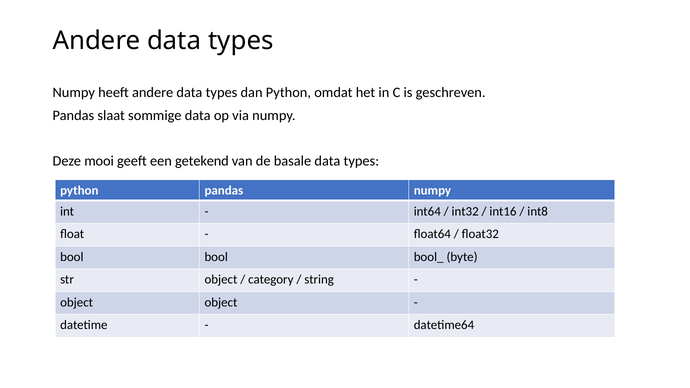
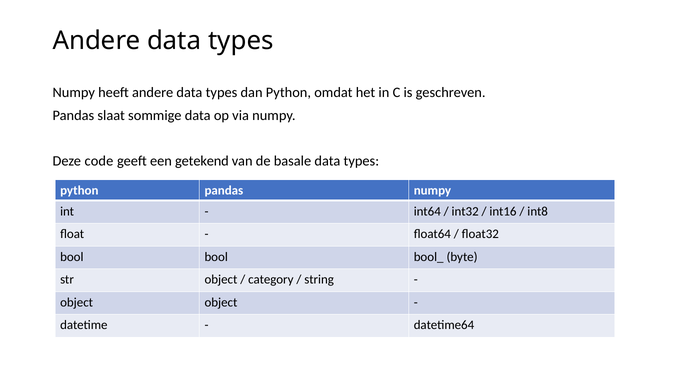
mooi: mooi -> code
